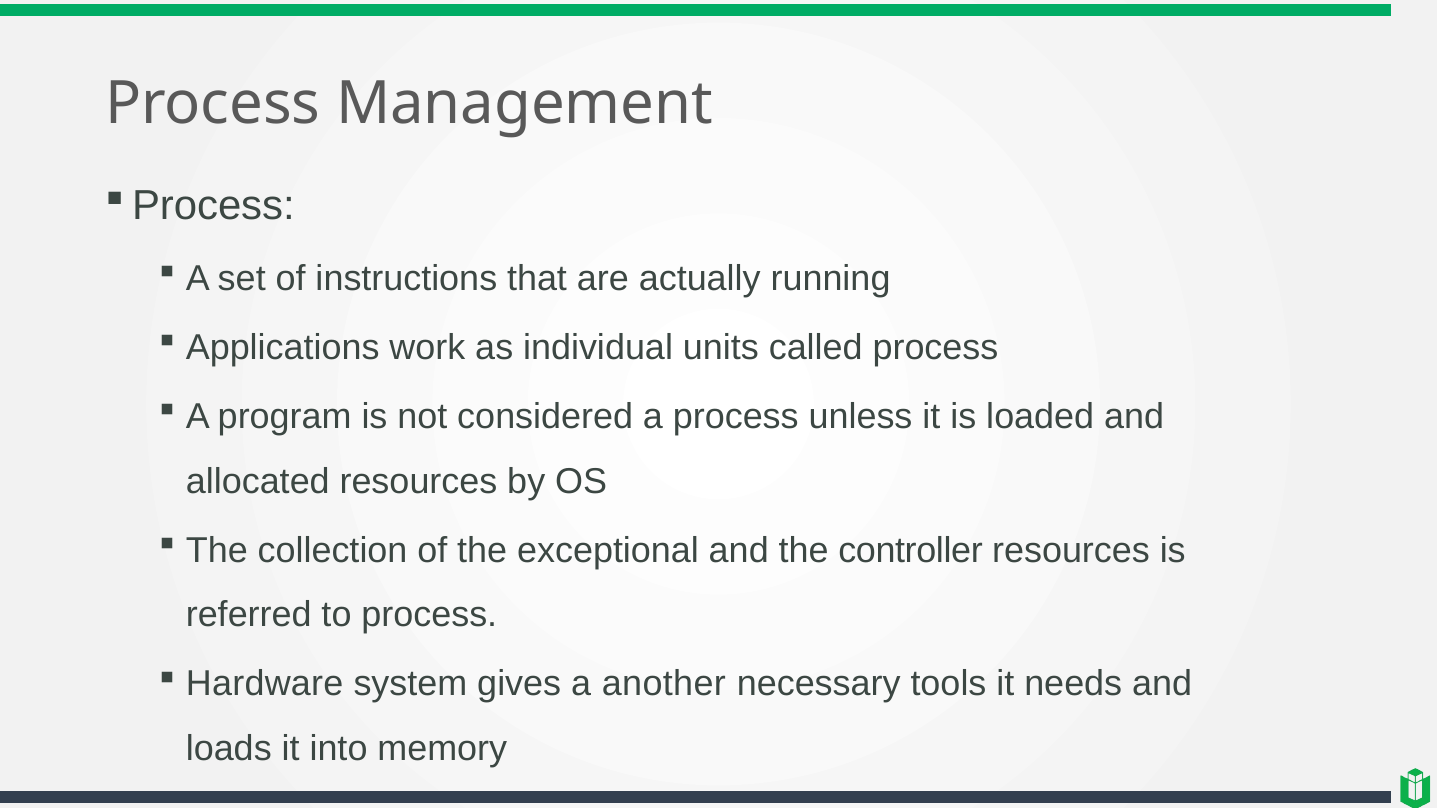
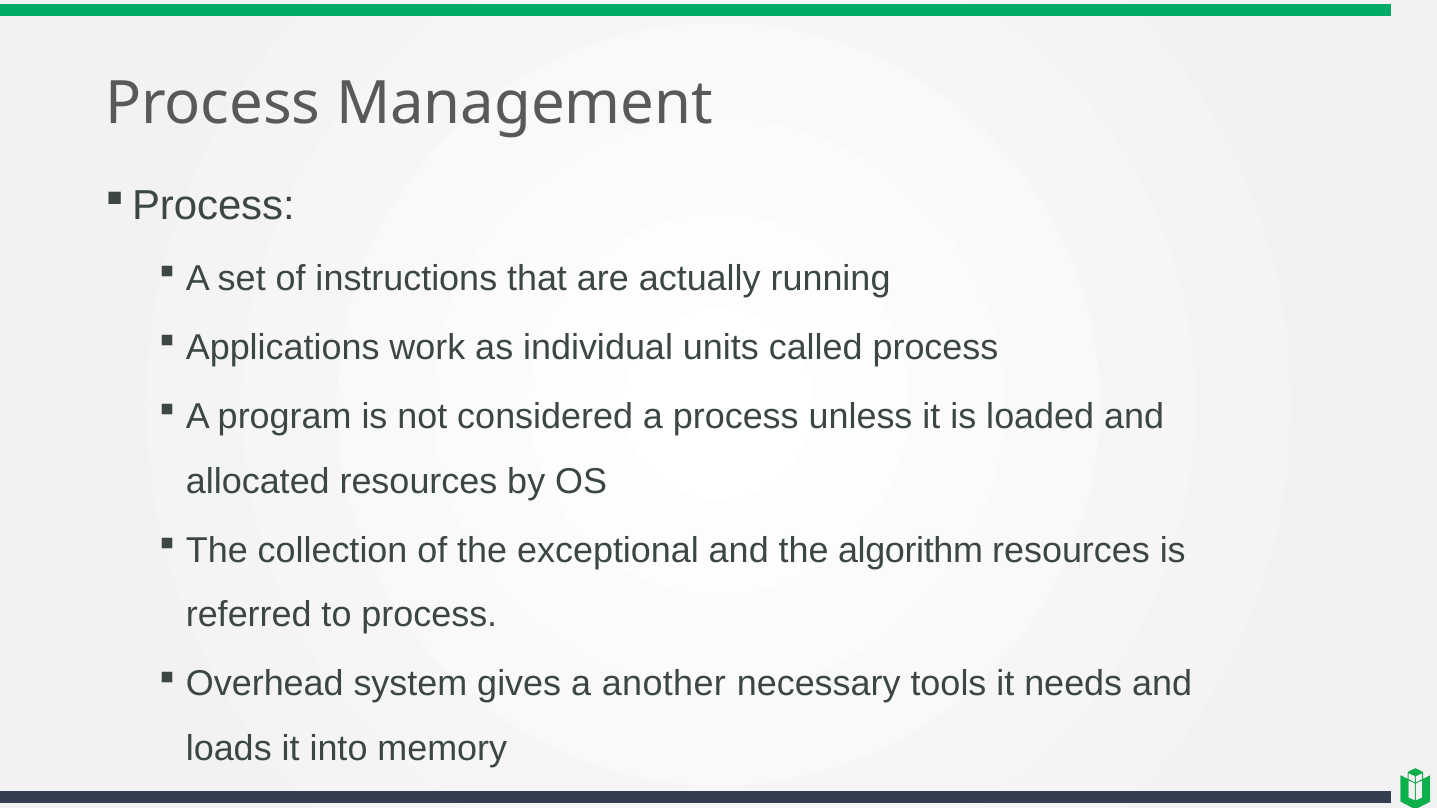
controller: controller -> algorithm
Hardware: Hardware -> Overhead
